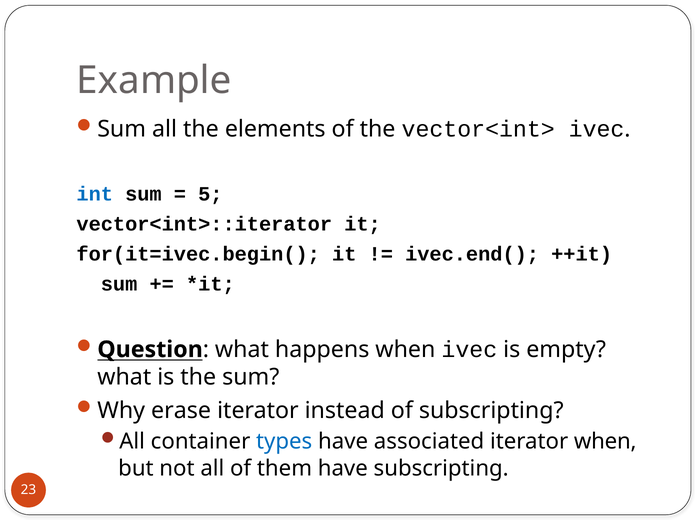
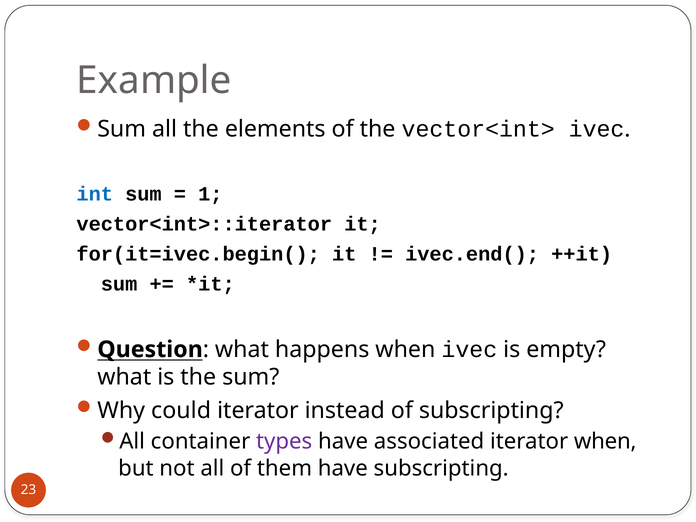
5: 5 -> 1
erase: erase -> could
types colour: blue -> purple
